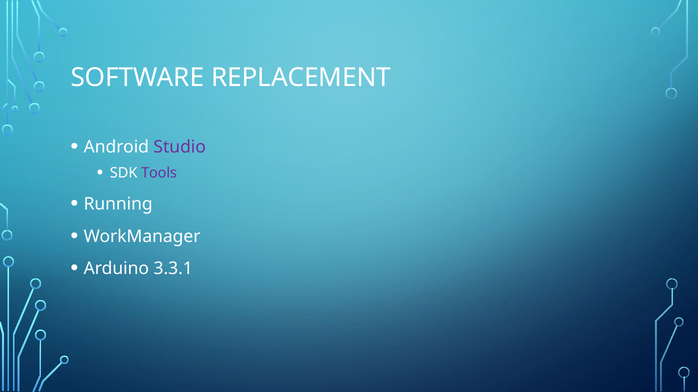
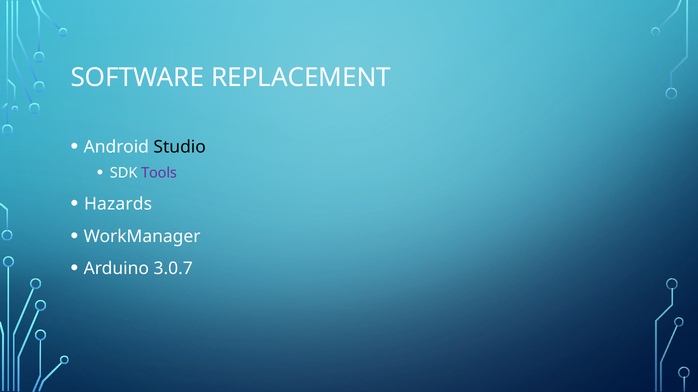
Studio colour: purple -> black
Running: Running -> Hazards
3.3.1: 3.3.1 -> 3.0.7
